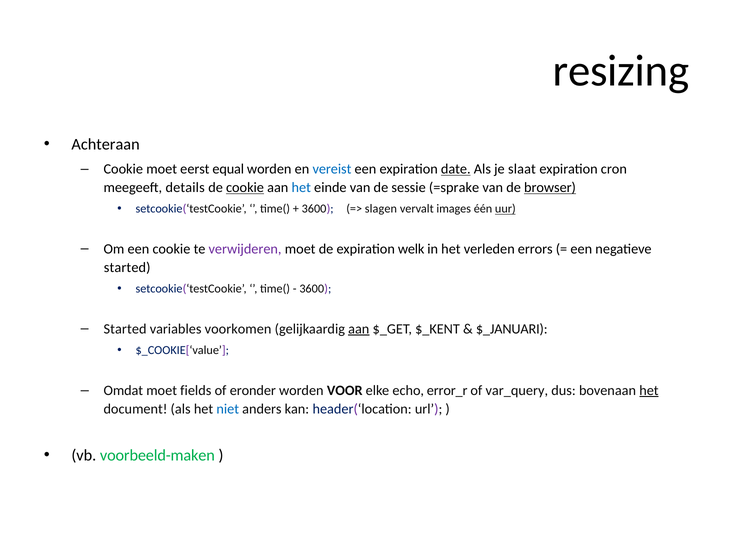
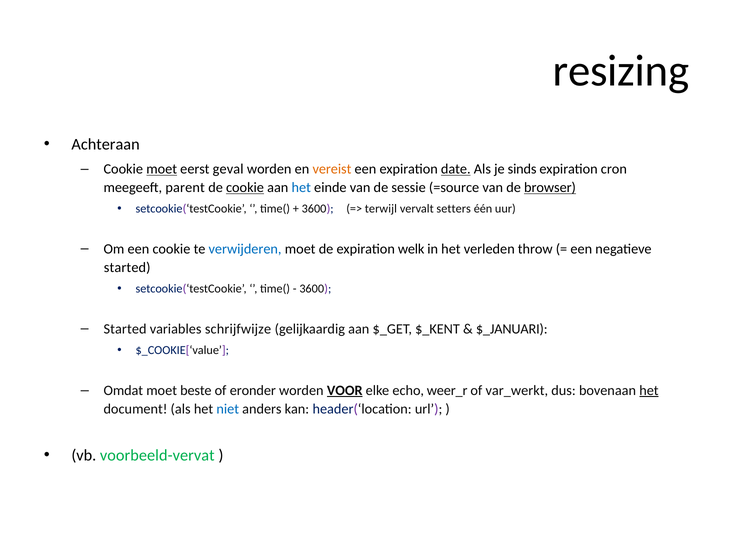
moet at (162, 169) underline: none -> present
equal: equal -> geval
vereist colour: blue -> orange
slaat: slaat -> sinds
details: details -> parent
=sprake: =sprake -> =source
slagen: slagen -> terwijl
images: images -> setters
uur underline: present -> none
verwijderen colour: purple -> blue
errors: errors -> throw
voorkomen: voorkomen -> schrijfwijze
aan at (359, 329) underline: present -> none
fields: fields -> beste
VOOR underline: none -> present
error_r: error_r -> weer_r
var_query: var_query -> var_werkt
voorbeeld-maken: voorbeeld-maken -> voorbeeld-vervat
